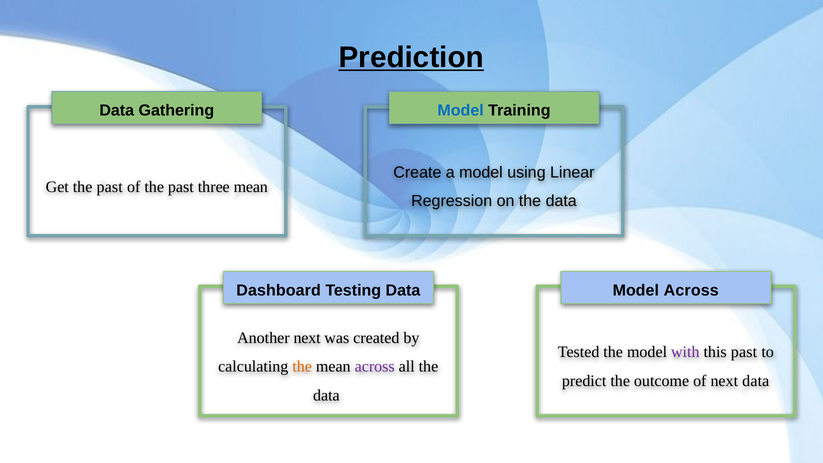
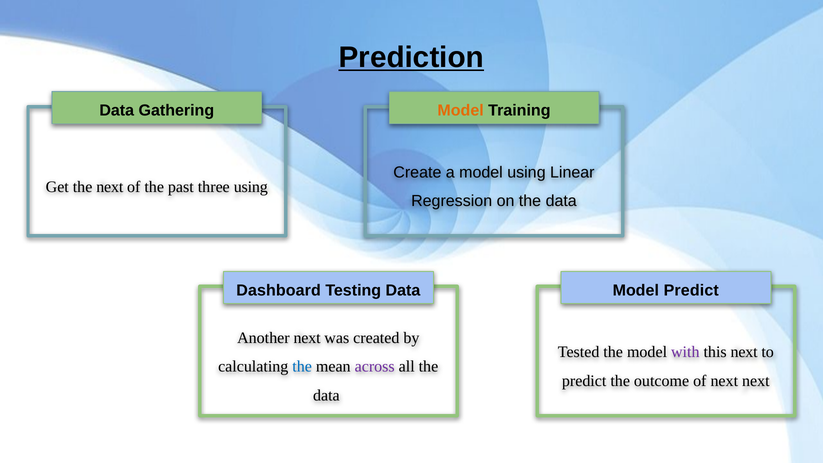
Model at (461, 111) colour: blue -> orange
Get the past: past -> next
three mean: mean -> using
Model Across: Across -> Predict
this past: past -> next
the at (302, 366) colour: orange -> blue
next data: data -> next
